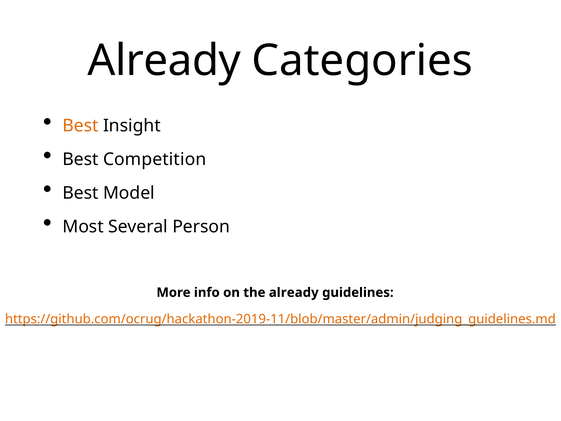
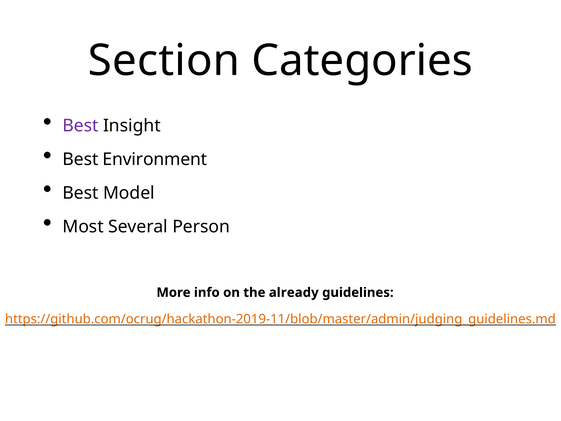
Already at (164, 61): Already -> Section
Best at (80, 126) colour: orange -> purple
Competition: Competition -> Environment
